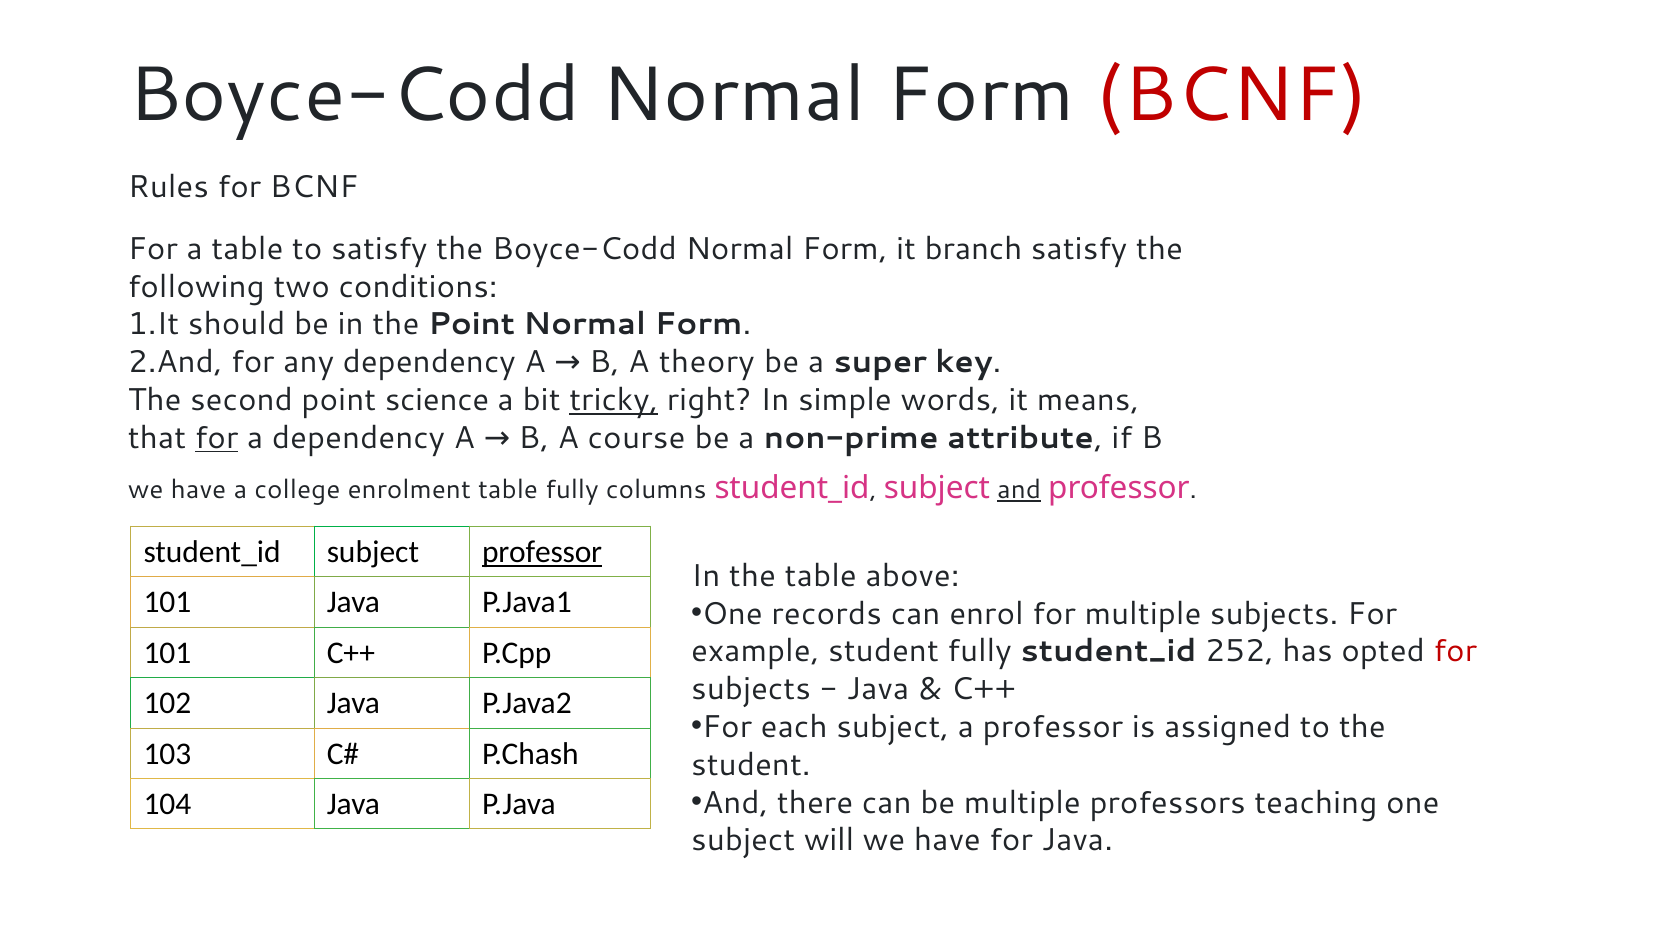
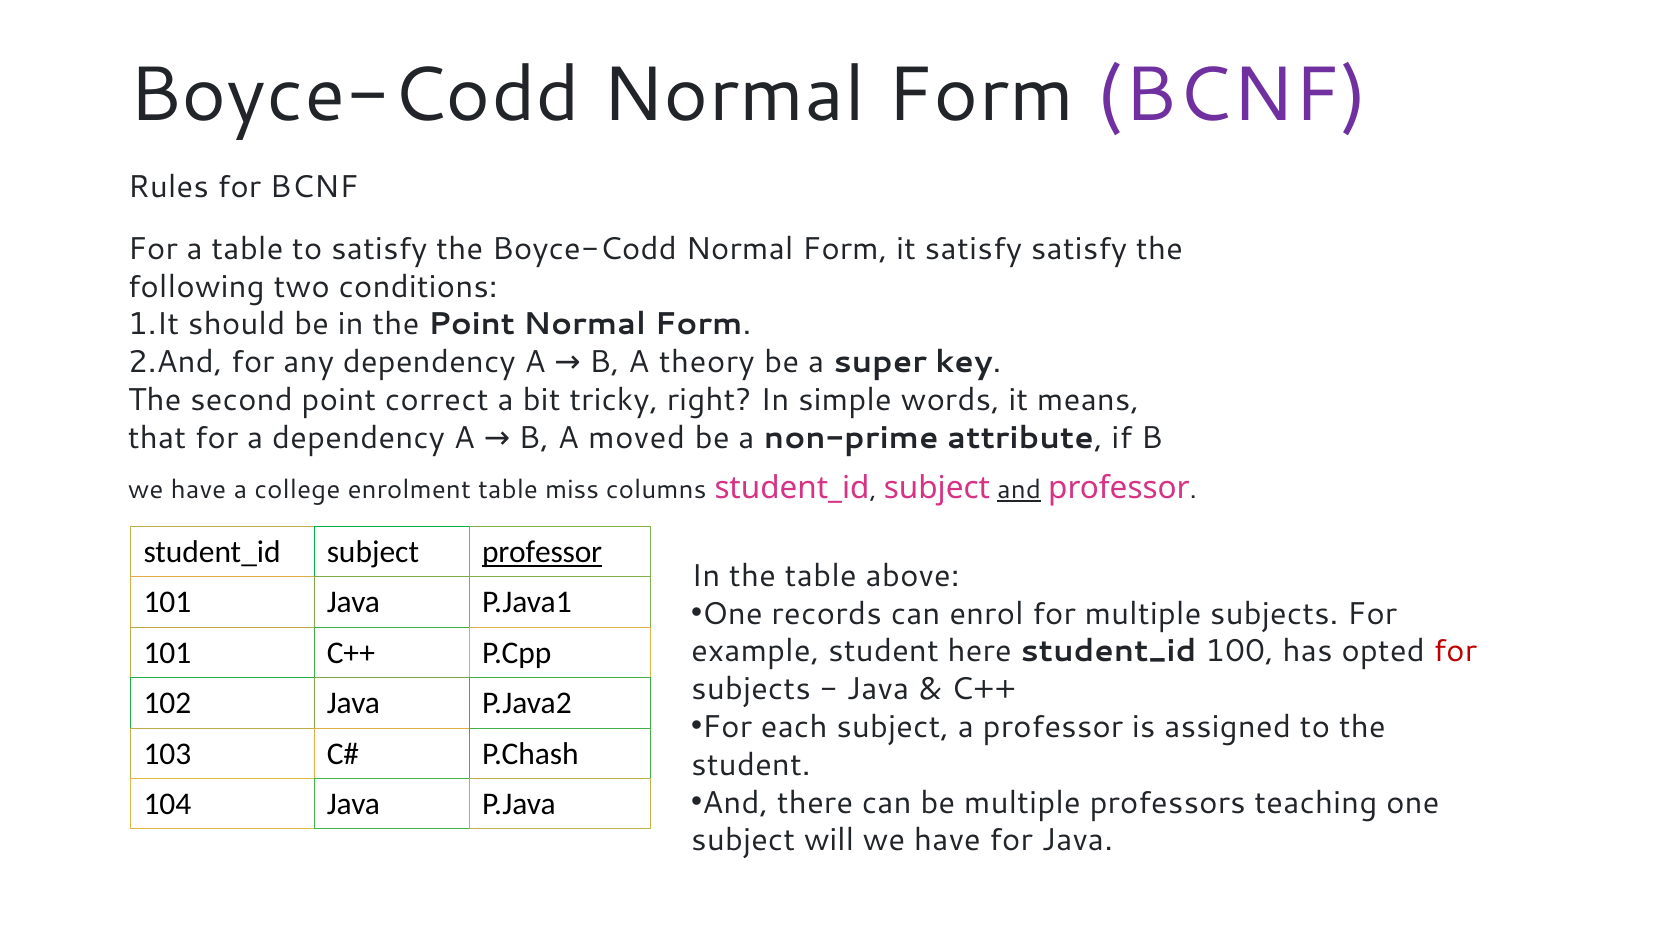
BCNF at (1232, 95) colour: red -> purple
it branch: branch -> satisfy
science: science -> correct
tricky underline: present -> none
for at (217, 438) underline: present -> none
course: course -> moved
table fully: fully -> miss
student fully: fully -> here
252: 252 -> 100
